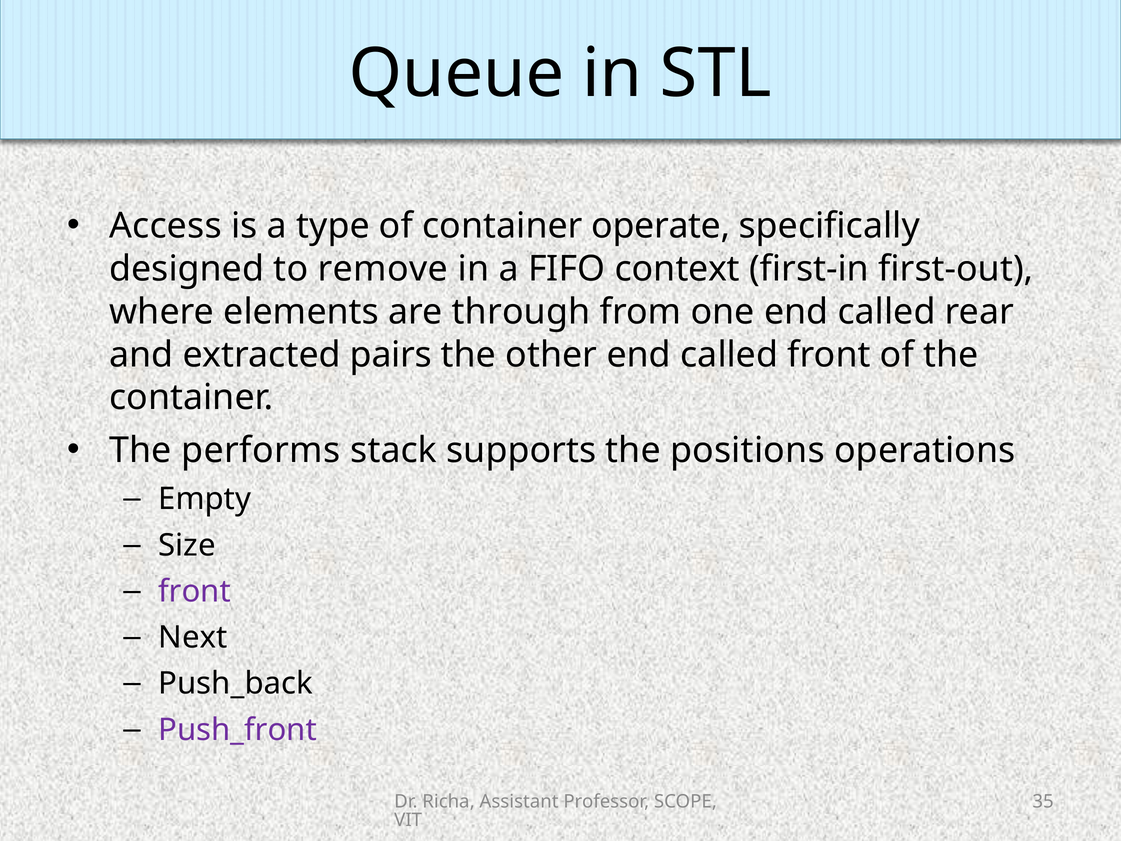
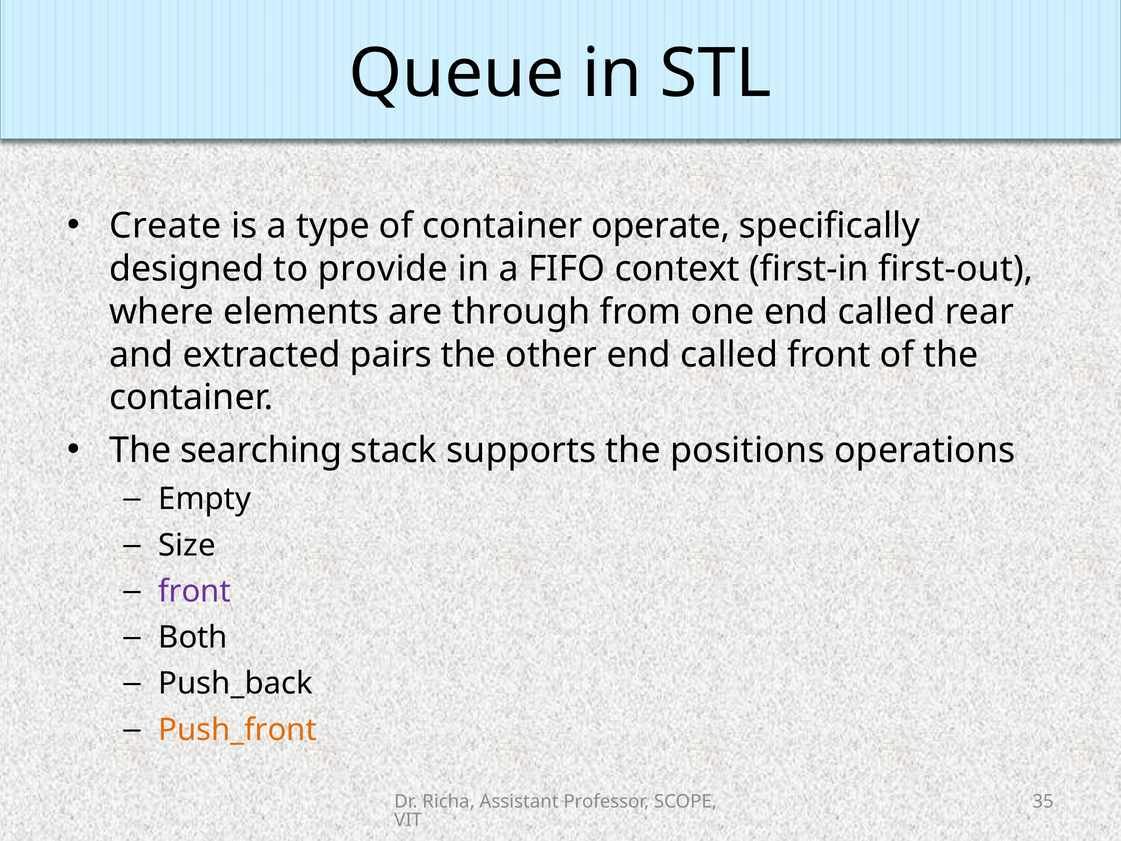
Access: Access -> Create
remove: remove -> provide
performs: performs -> searching
Next: Next -> Both
Push_front colour: purple -> orange
